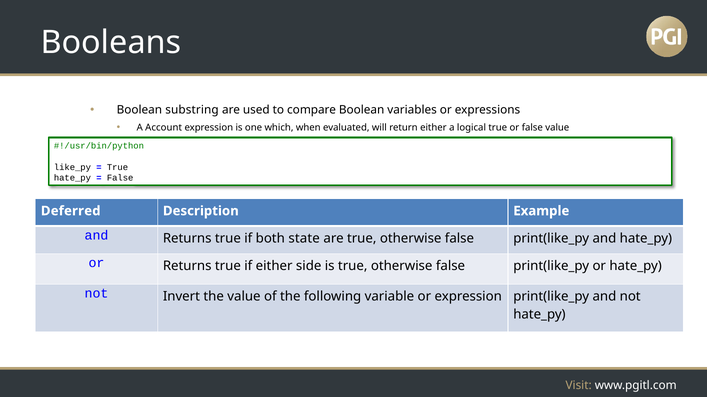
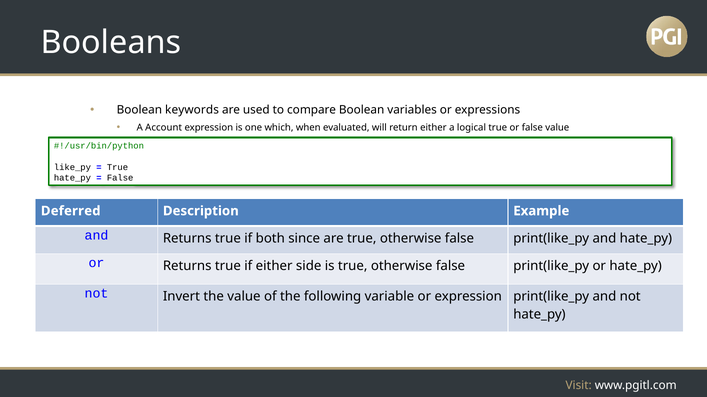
substring: substring -> keywords
state: state -> since
